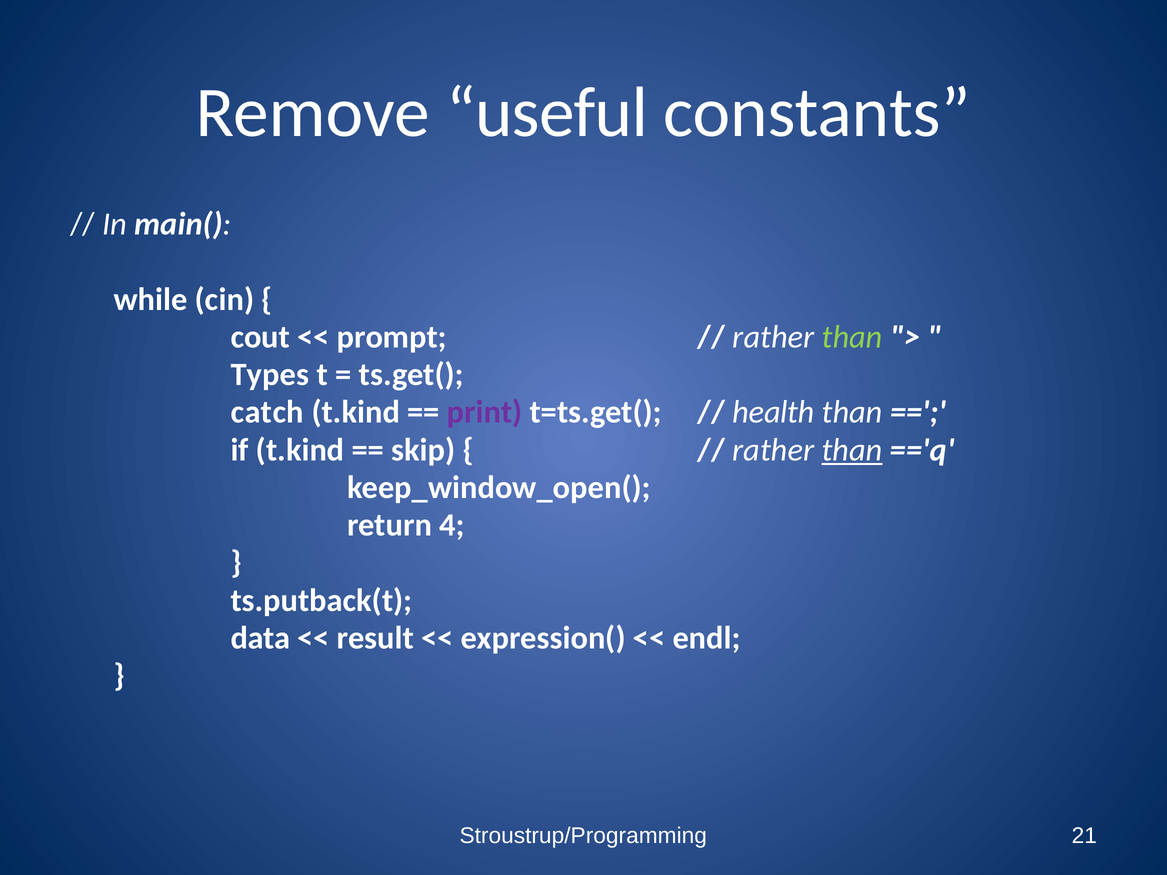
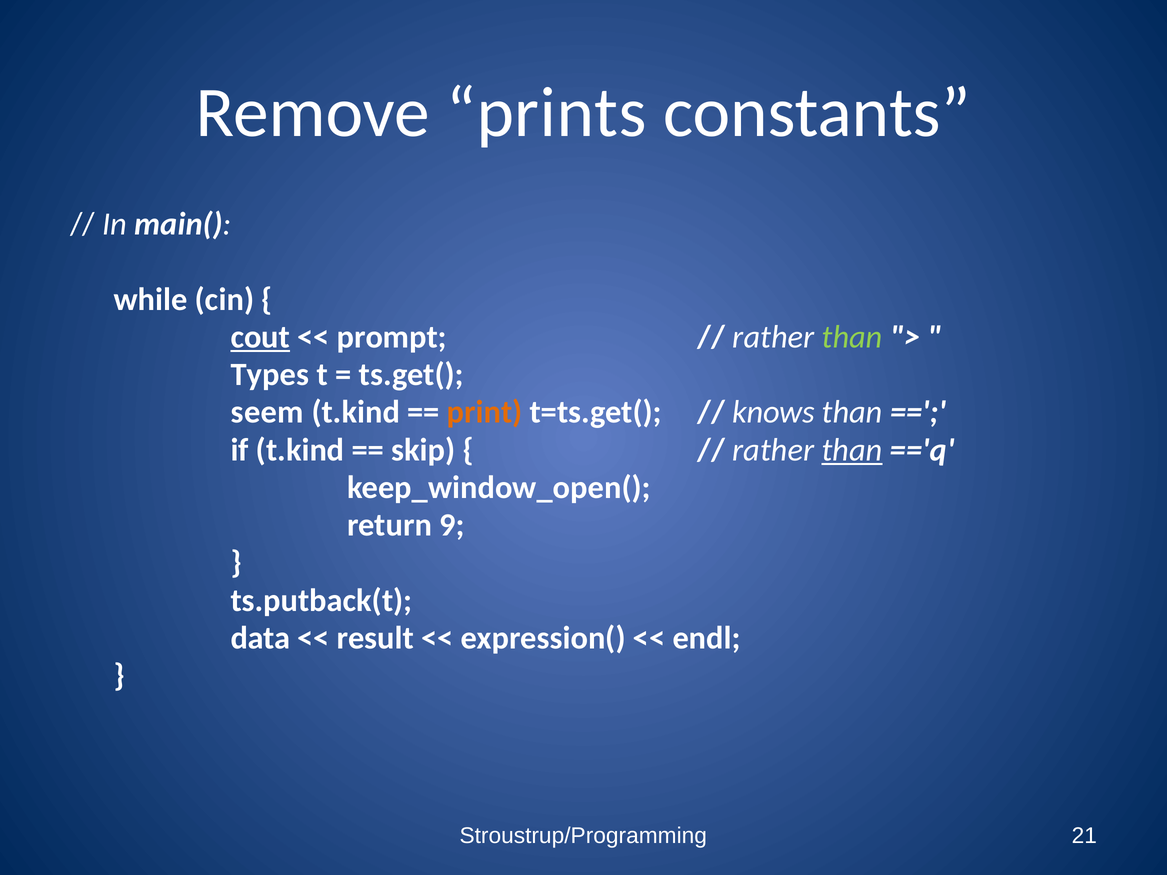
useful: useful -> prints
cout underline: none -> present
catch: catch -> seem
print colour: purple -> orange
health: health -> knows
4: 4 -> 9
